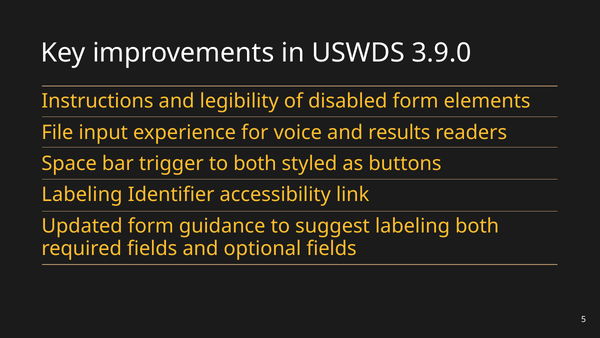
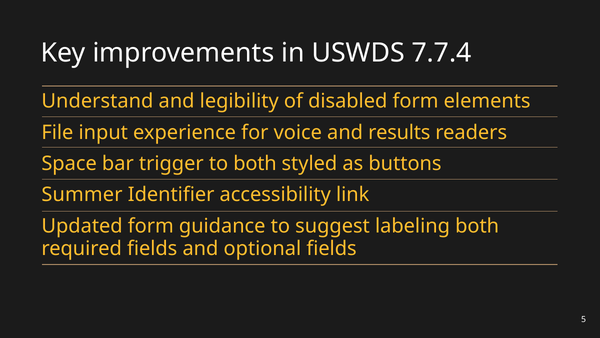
3.9.0: 3.9.0 -> 7.7.4
Instructions: Instructions -> Understand
Labeling at (82, 195): Labeling -> Summer
